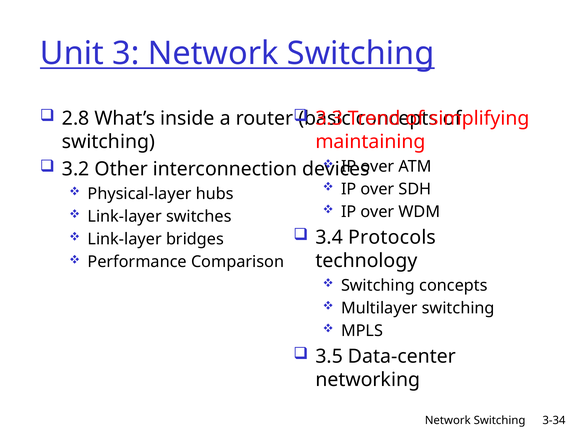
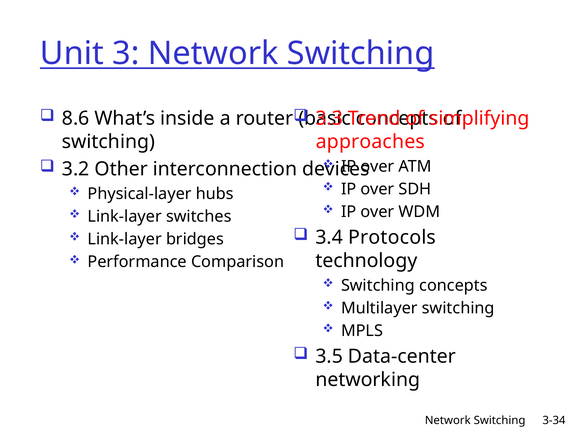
2.8: 2.8 -> 8.6
maintaining: maintaining -> approaches
